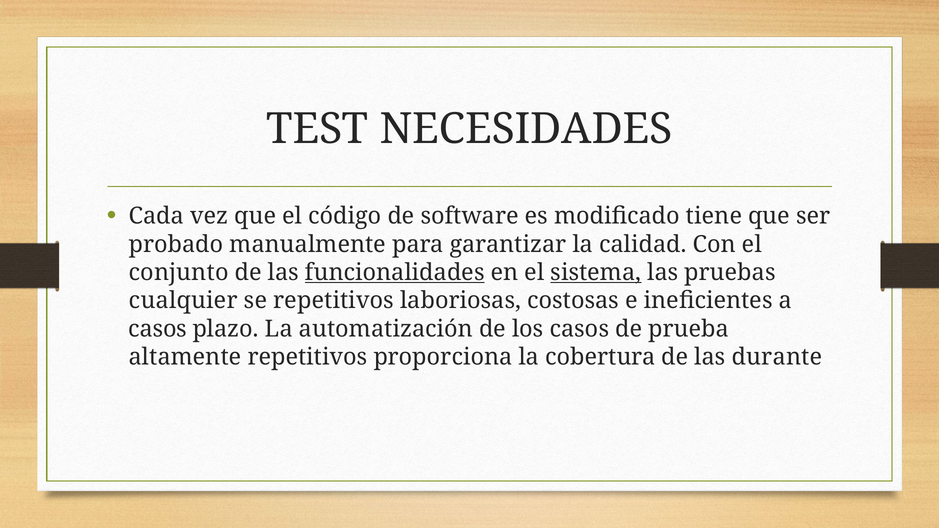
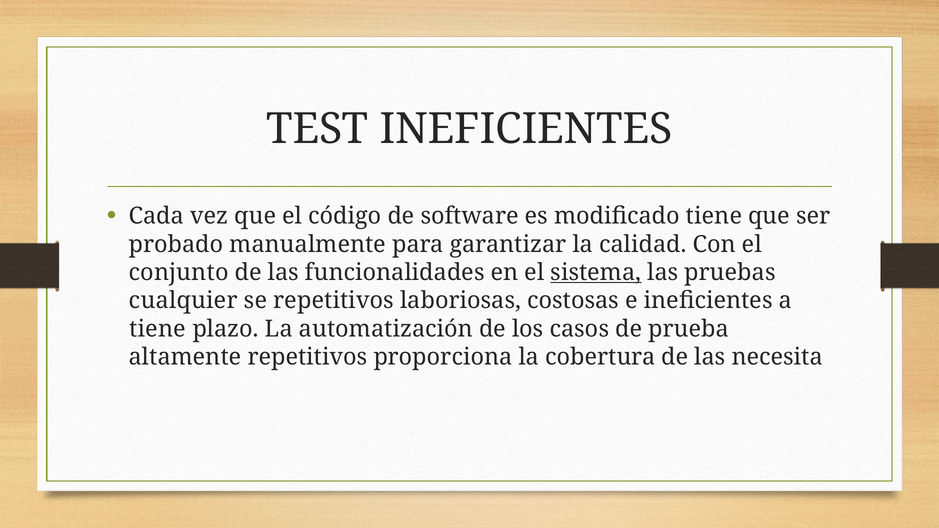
TEST NECESIDADES: NECESIDADES -> INEFICIENTES
funcionalidades underline: present -> none
casos at (158, 329): casos -> tiene
durante: durante -> necesita
